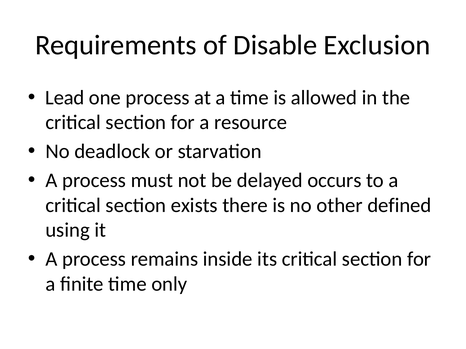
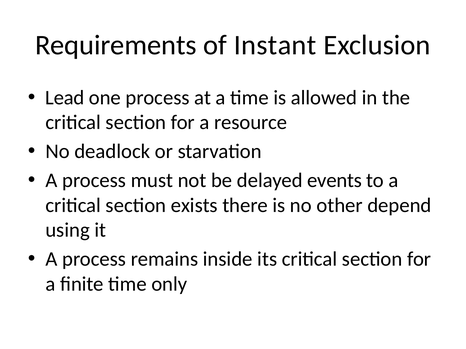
Disable: Disable -> Instant
occurs: occurs -> events
defined: defined -> depend
